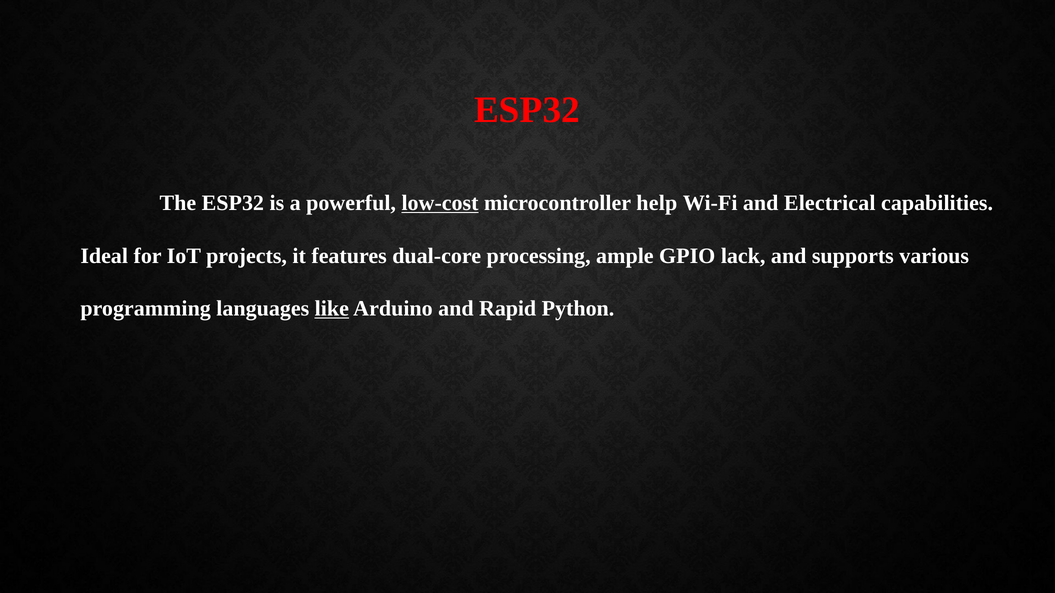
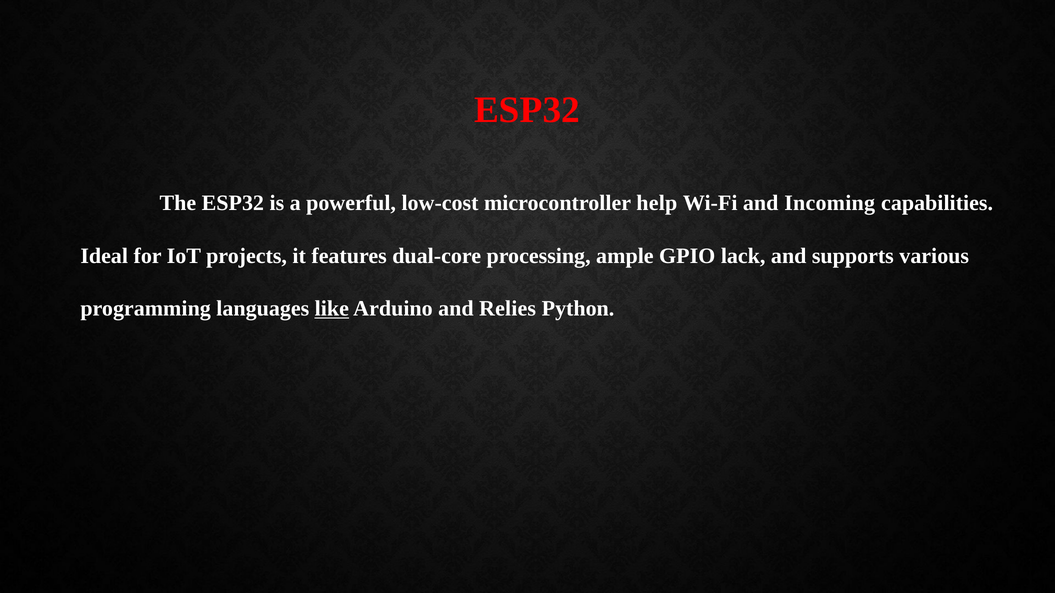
low-cost underline: present -> none
Electrical: Electrical -> Incoming
Rapid: Rapid -> Relies
